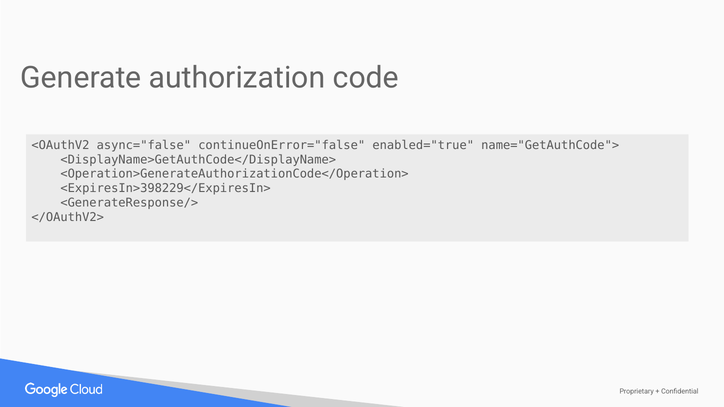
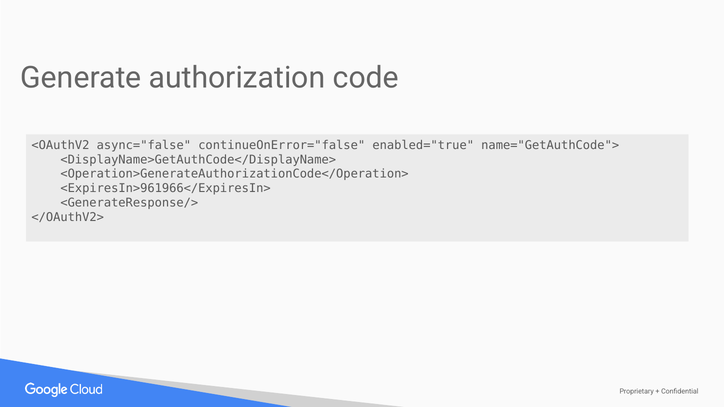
<ExpiresIn>398229</ExpiresIn>: <ExpiresIn>398229</ExpiresIn> -> <ExpiresIn>961966</ExpiresIn>
